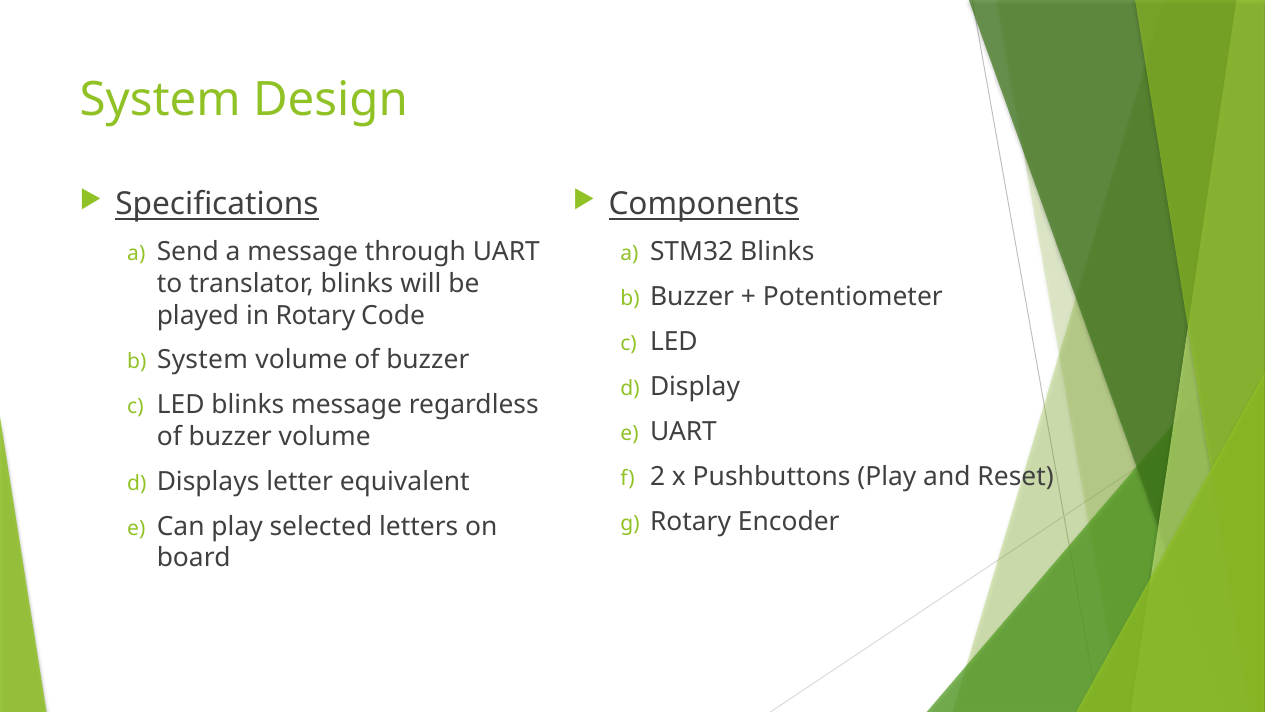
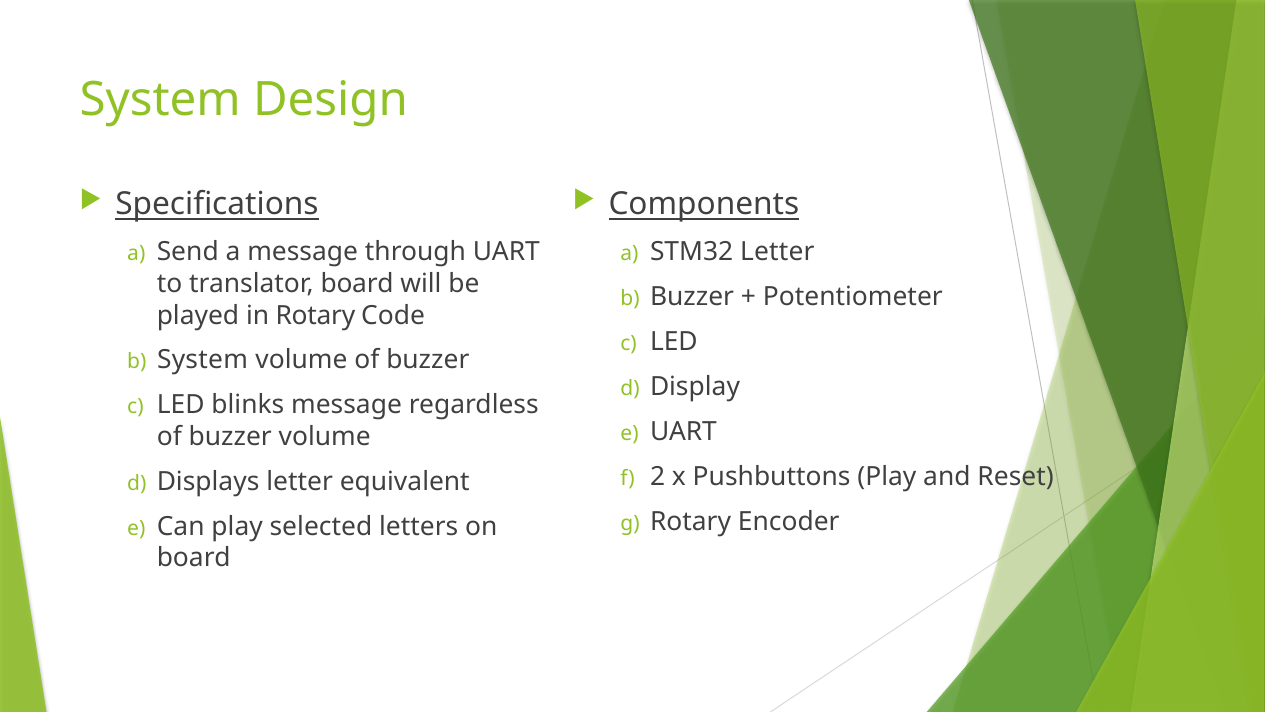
STM32 Blinks: Blinks -> Letter
translator blinks: blinks -> board
